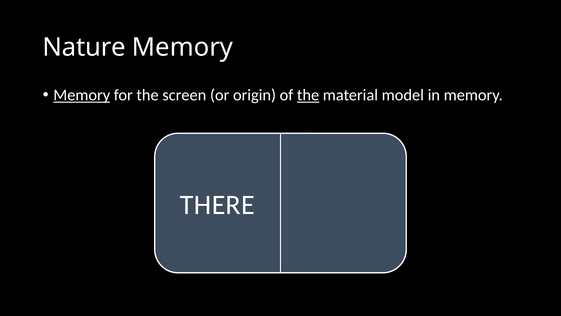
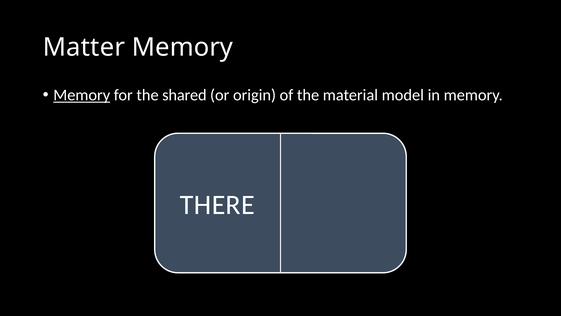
Nature: Nature -> Matter
screen: screen -> shared
the at (308, 95) underline: present -> none
